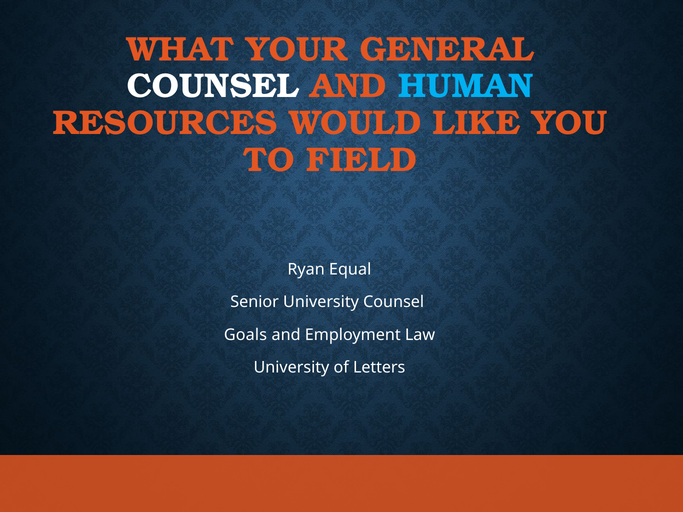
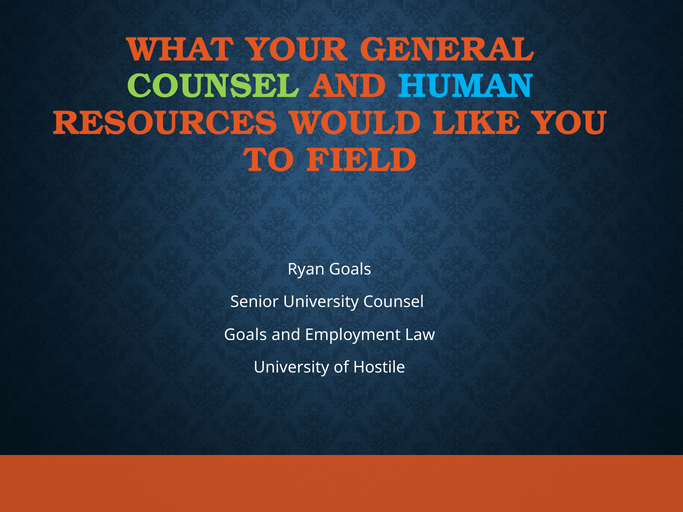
COUNSEL at (213, 86) colour: white -> light green
Ryan Equal: Equal -> Goals
Letters: Letters -> Hostile
